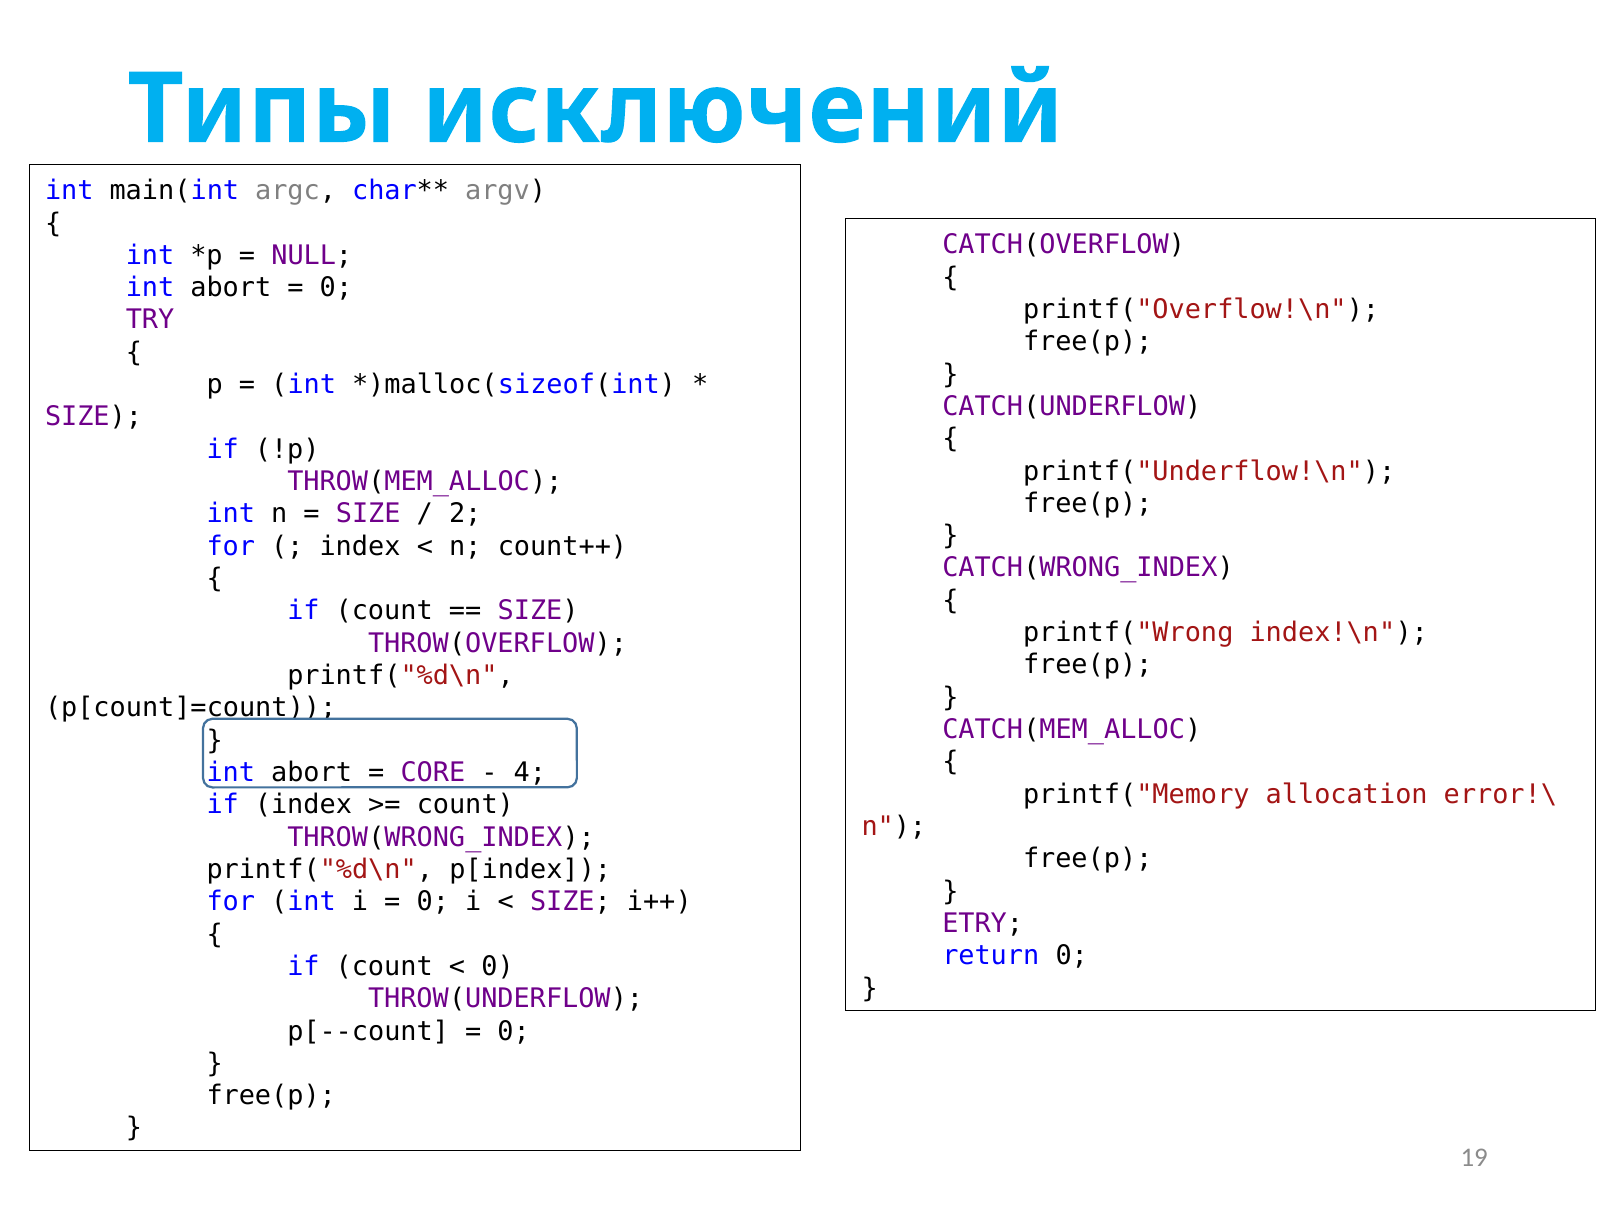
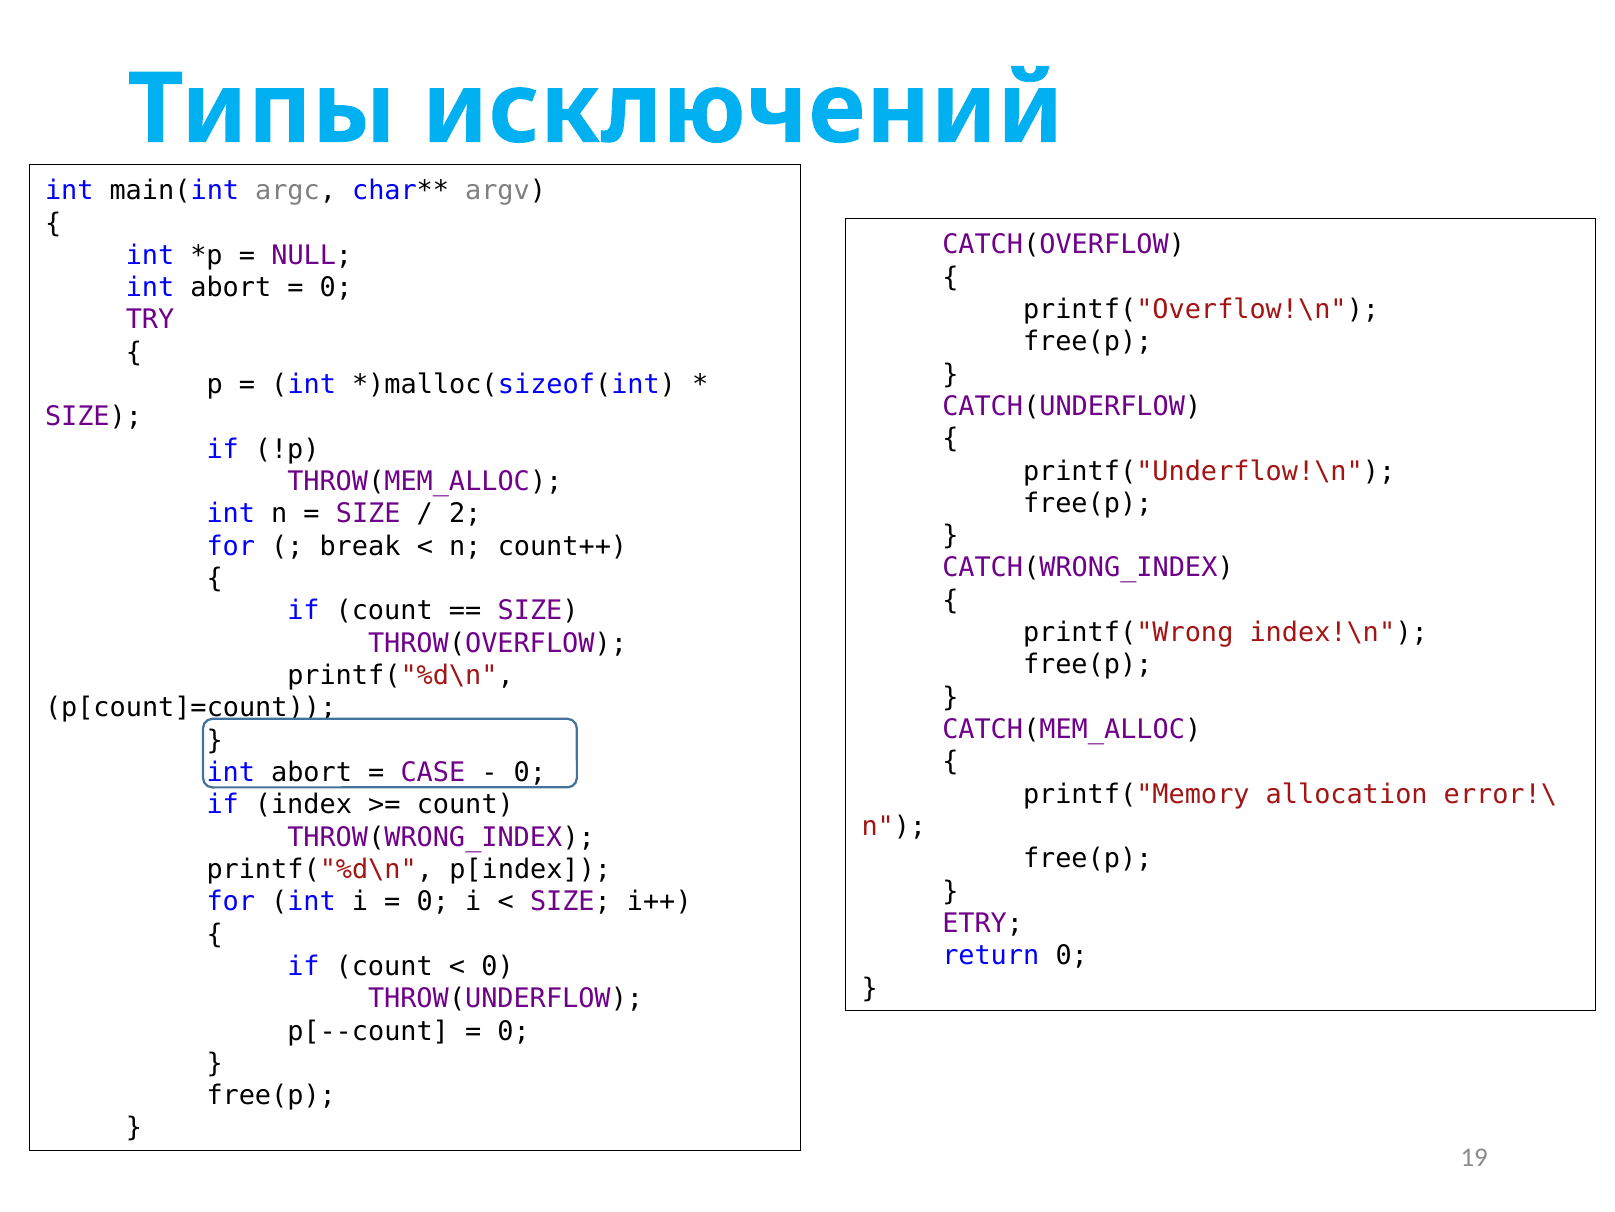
index at (360, 546): index -> break
CORE: CORE -> CASE
4 at (530, 772): 4 -> 0
